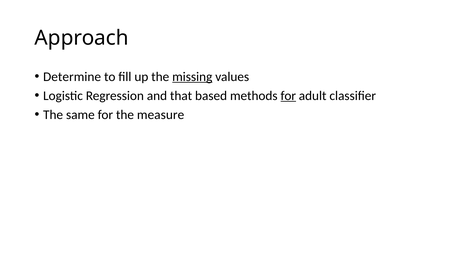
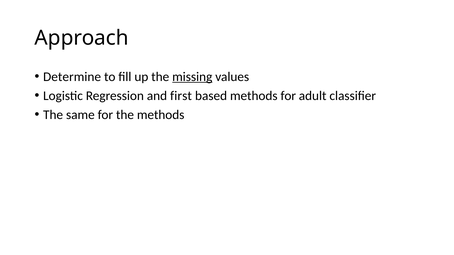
that: that -> first
for at (288, 96) underline: present -> none
the measure: measure -> methods
